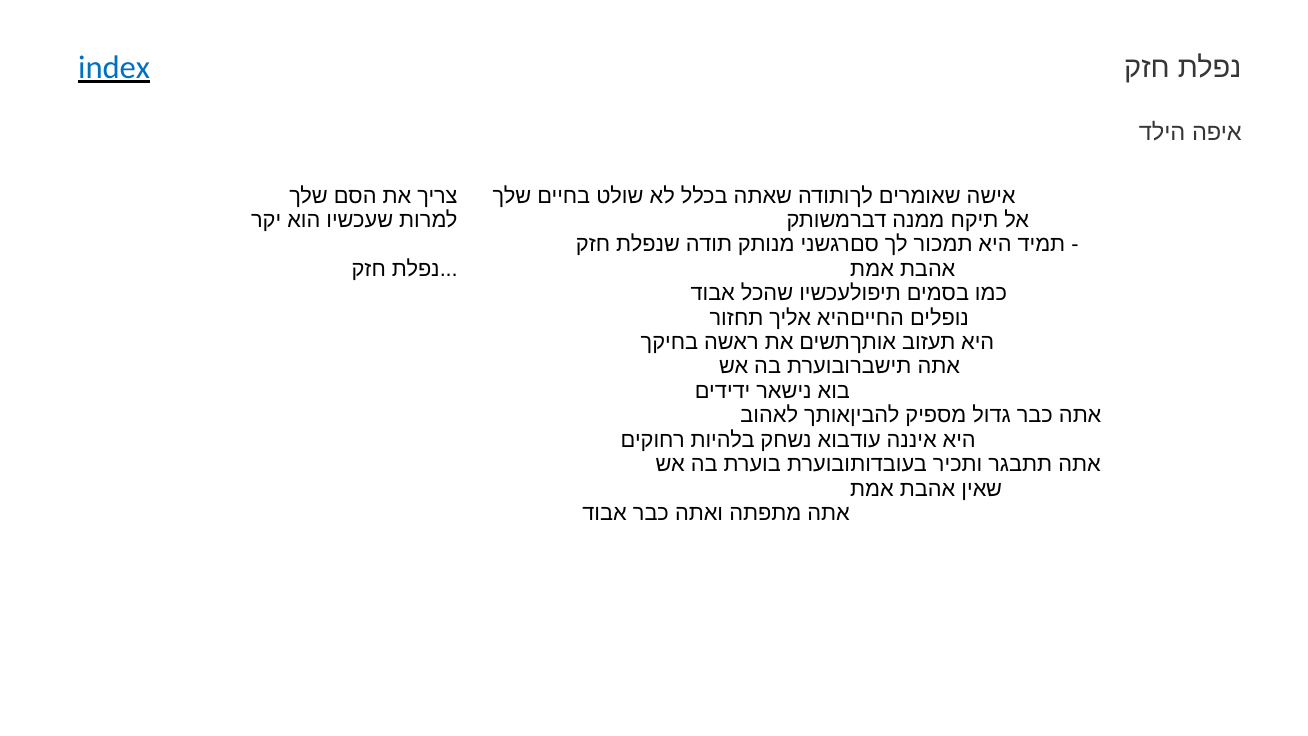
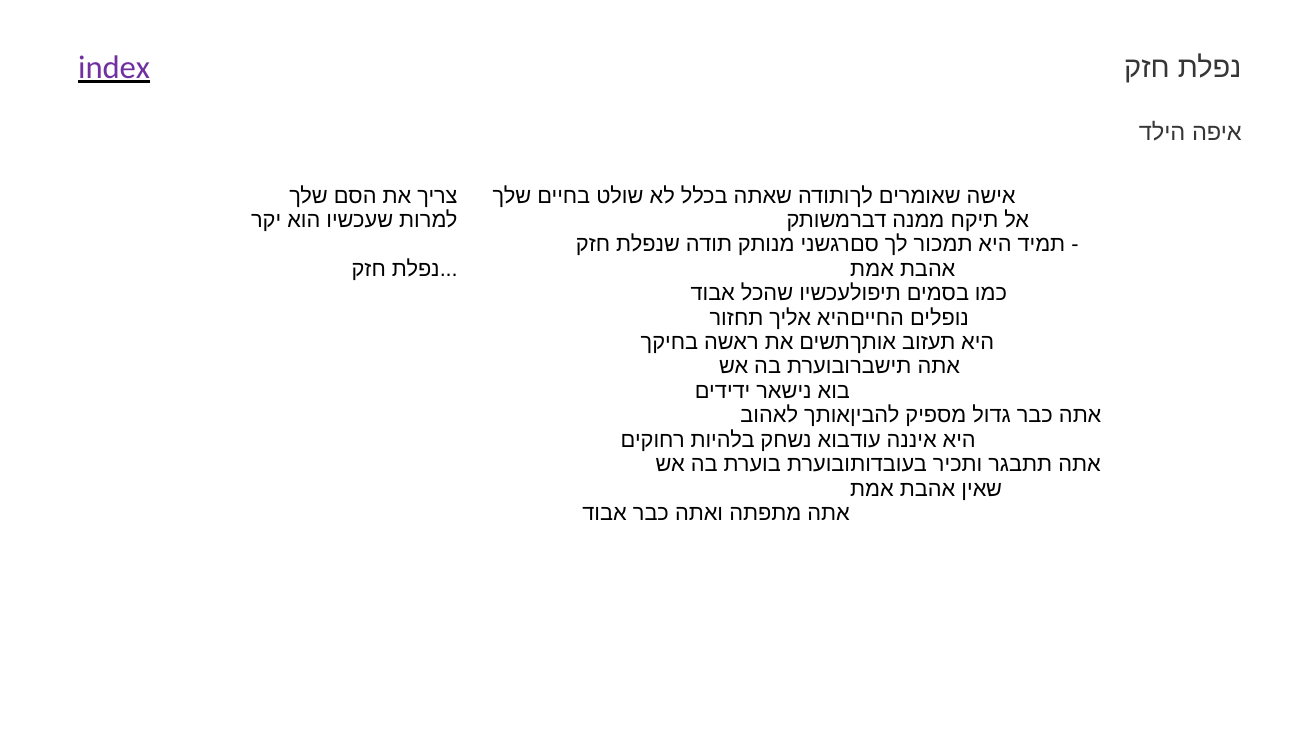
index colour: blue -> purple
